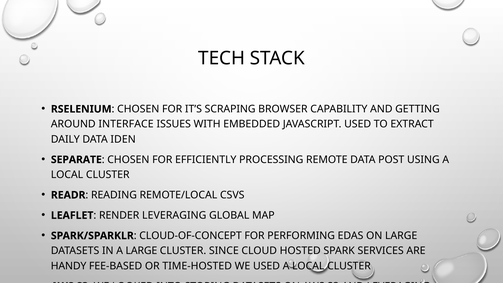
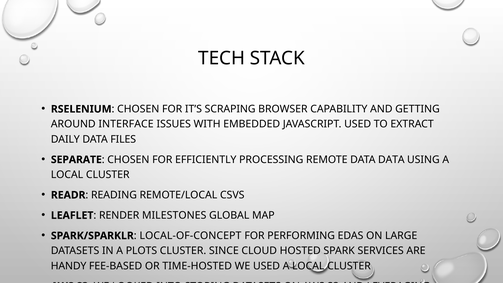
IDEN: IDEN -> FILES
DATA POST: POST -> DATA
RENDER LEVERAGING: LEVERAGING -> MILESTONES
CLOUD-OF-CONCEPT: CLOUD-OF-CONCEPT -> LOCAL-OF-CONCEPT
A LARGE: LARGE -> PLOTS
